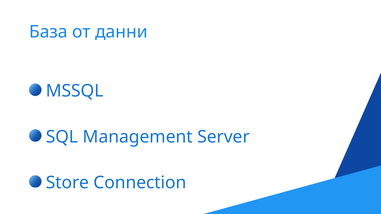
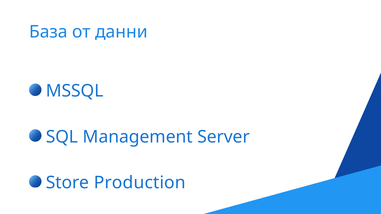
Connection: Connection -> Production
